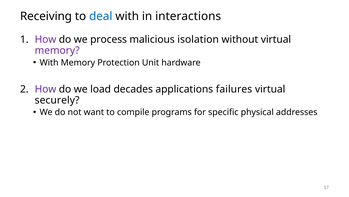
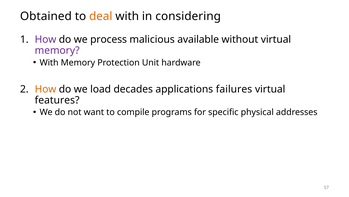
Receiving: Receiving -> Obtained
deal colour: blue -> orange
interactions: interactions -> considering
isolation: isolation -> available
How at (46, 89) colour: purple -> orange
securely: securely -> features
